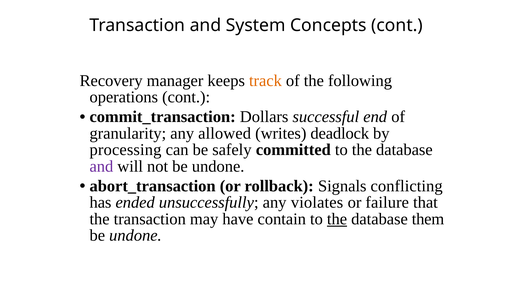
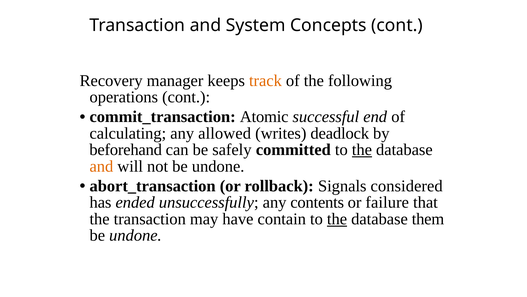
Dollars: Dollars -> Atomic
granularity: granularity -> calculating
processing: processing -> beforehand
the at (362, 149) underline: none -> present
and at (101, 166) colour: purple -> orange
conflicting: conflicting -> considered
violates: violates -> contents
